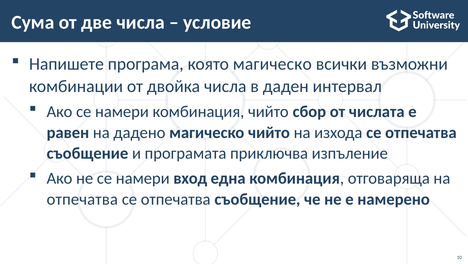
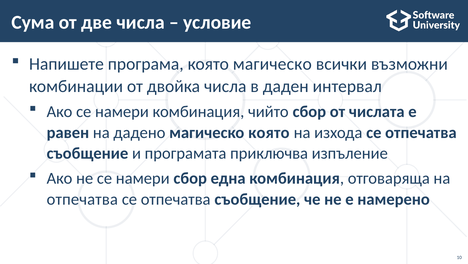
магическо чийто: чийто -> която
намери вход: вход -> сбор
